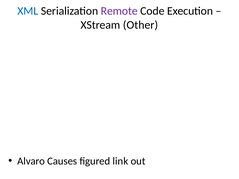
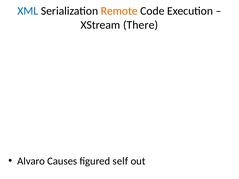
Remote colour: purple -> orange
Other: Other -> There
link: link -> self
